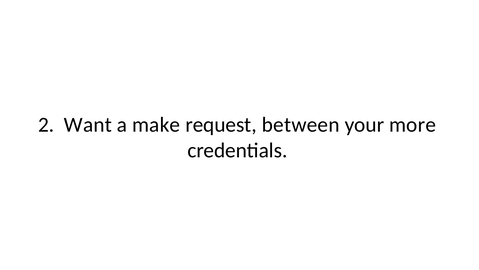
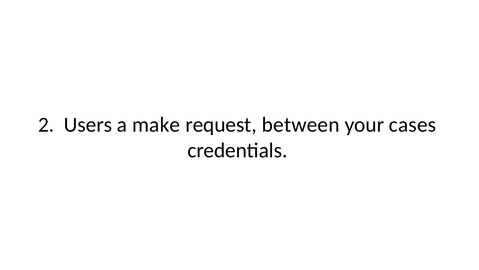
Want: Want -> Users
more: more -> cases
